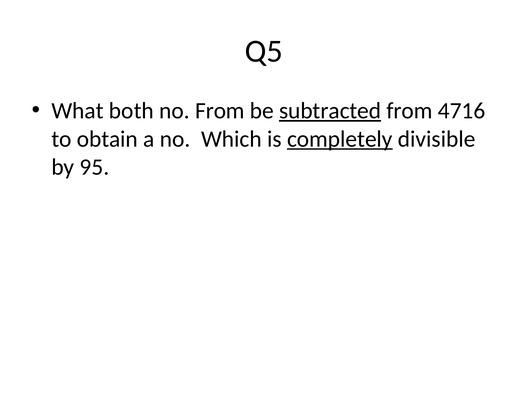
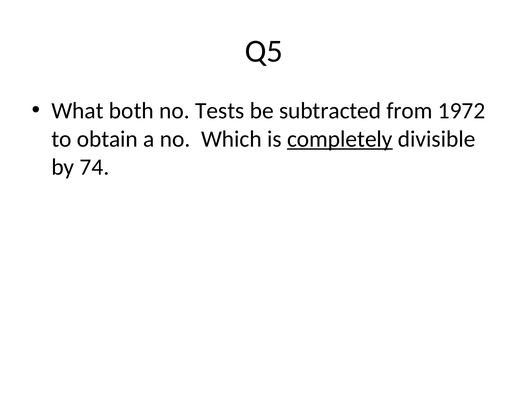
no From: From -> Tests
subtracted underline: present -> none
4716: 4716 -> 1972
95: 95 -> 74
